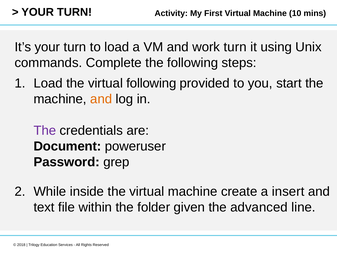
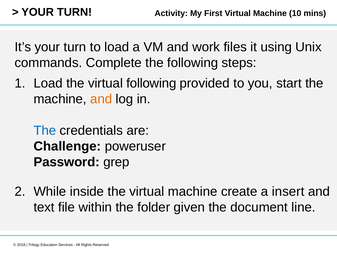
work turn: turn -> files
The at (45, 130) colour: purple -> blue
Document: Document -> Challenge
advanced: advanced -> document
